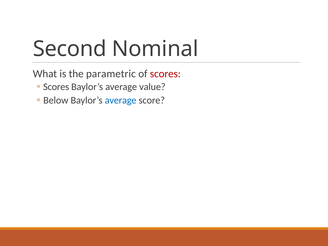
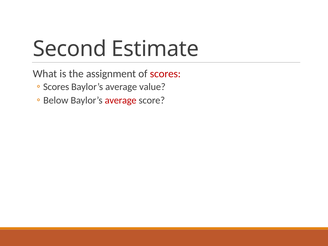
Nominal: Nominal -> Estimate
parametric: parametric -> assignment
average at (121, 100) colour: blue -> red
